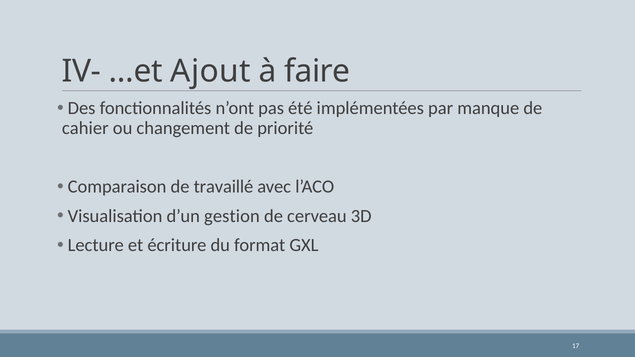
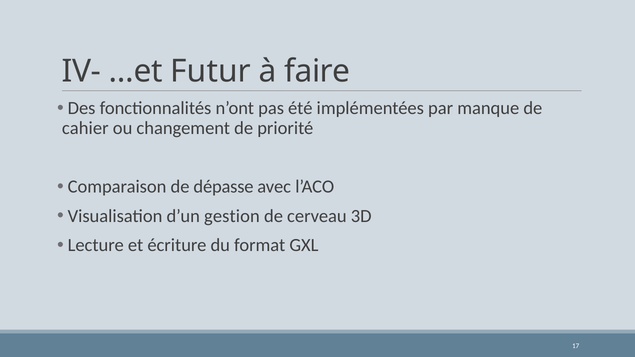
Ajout: Ajout -> Futur
travaillé: travaillé -> dépasse
